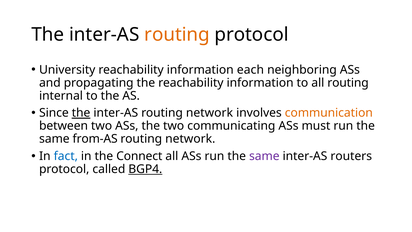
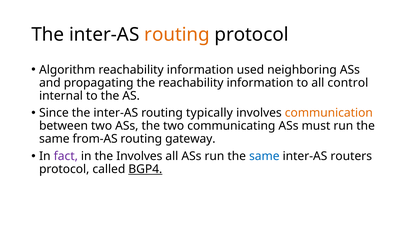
University: University -> Algorithm
each: each -> used
all routing: routing -> control
the at (81, 113) underline: present -> none
inter-AS routing network: network -> typically
network at (190, 139): network -> gateway
fact colour: blue -> purple
the Connect: Connect -> Involves
same at (264, 156) colour: purple -> blue
